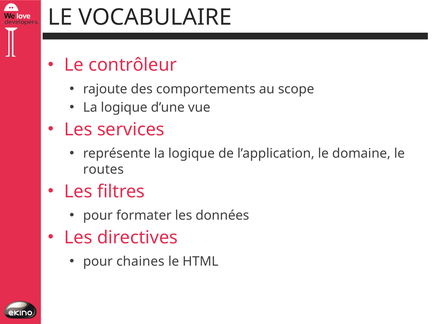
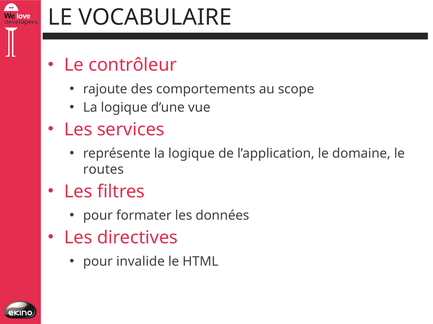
chaines: chaines -> invalide
